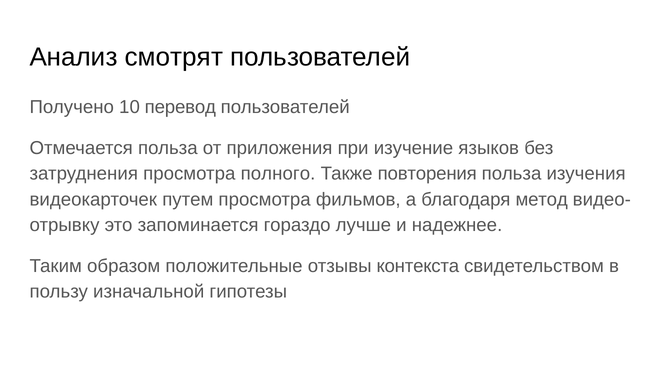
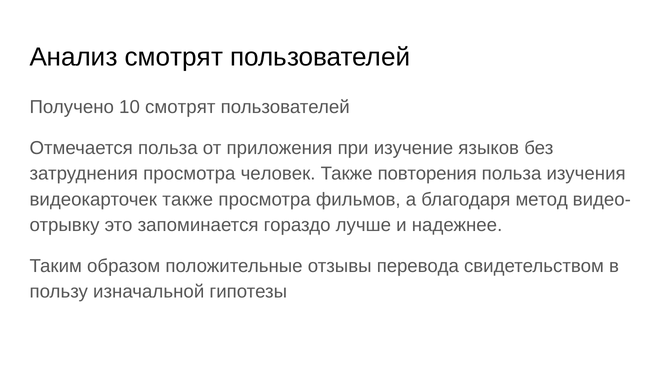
10 перевод: перевод -> смотрят
полного: полного -> человек
видеокарточек путем: путем -> также
контекста: контекста -> перевода
